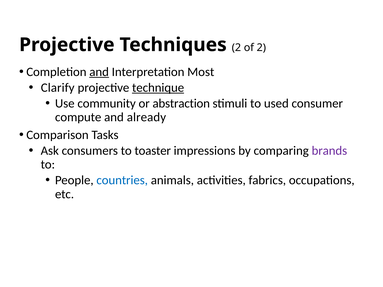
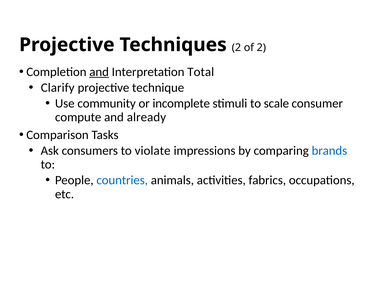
Most: Most -> Total
technique underline: present -> none
abstraction: abstraction -> incomplete
used: used -> scale
toaster: toaster -> violate
brands colour: purple -> blue
